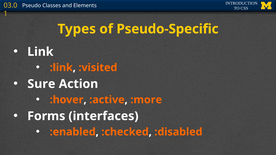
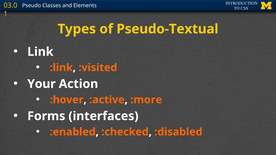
Pseudo-Specific: Pseudo-Specific -> Pseudo-Textual
Sure: Sure -> Your
